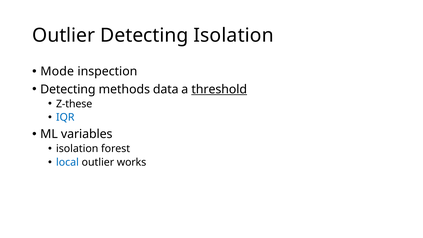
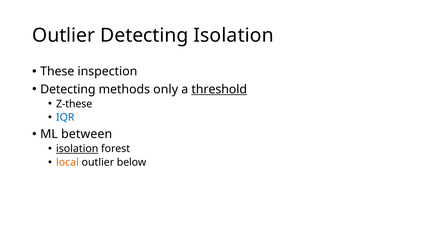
Mode: Mode -> These
data: data -> only
variables: variables -> between
isolation at (77, 149) underline: none -> present
local colour: blue -> orange
works: works -> below
